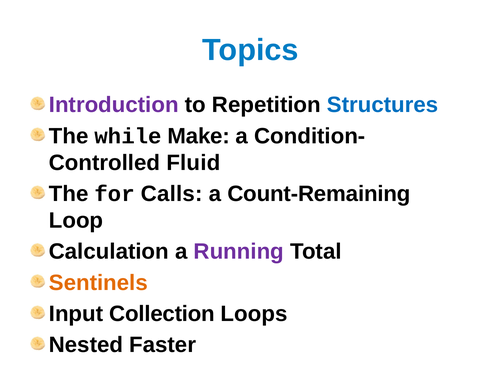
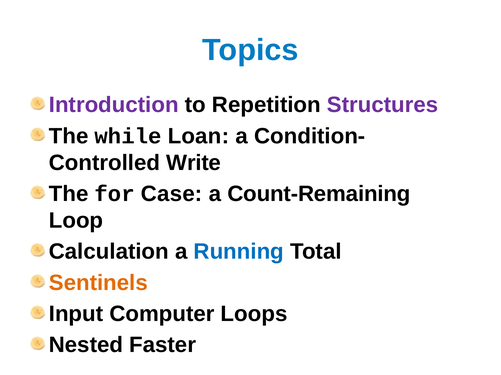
Structures colour: blue -> purple
Make: Make -> Loan
Fluid: Fluid -> Write
Calls: Calls -> Case
Running colour: purple -> blue
Collection: Collection -> Computer
